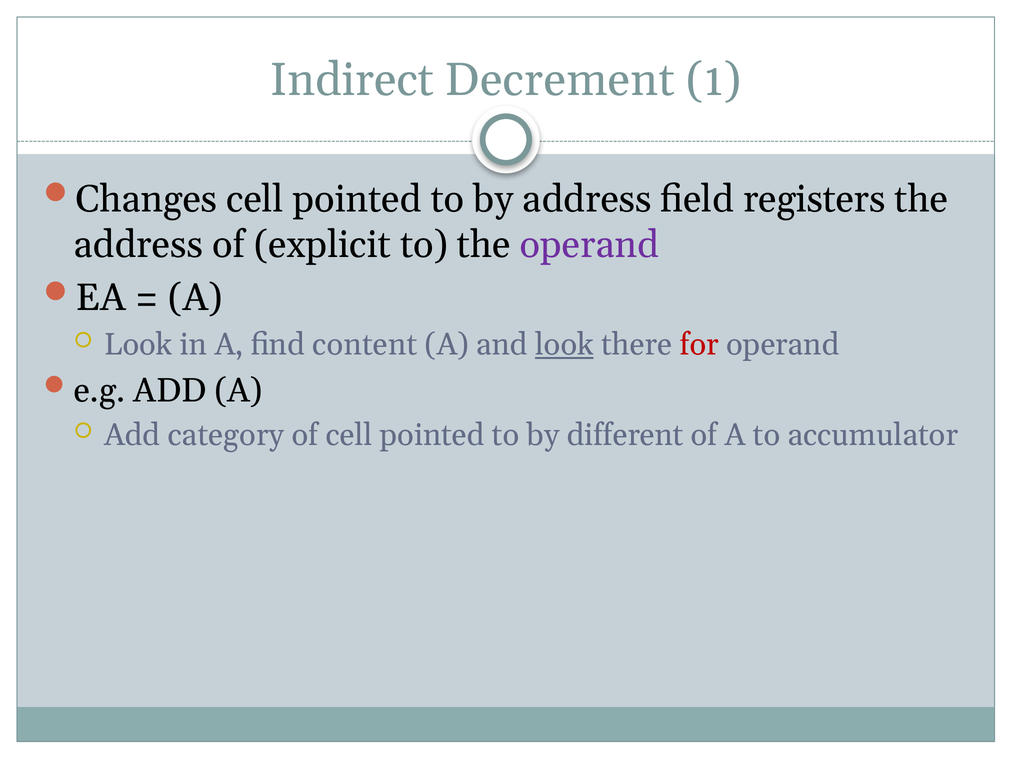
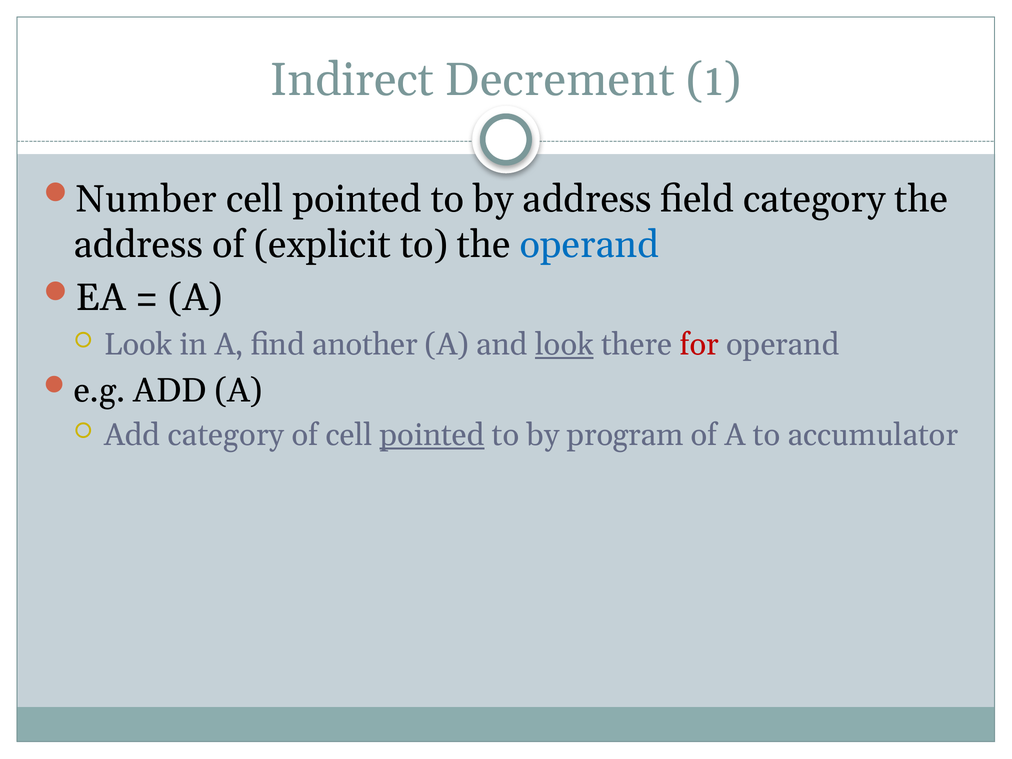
Changes: Changes -> Number
field registers: registers -> category
operand at (589, 245) colour: purple -> blue
content: content -> another
pointed at (432, 435) underline: none -> present
different: different -> program
